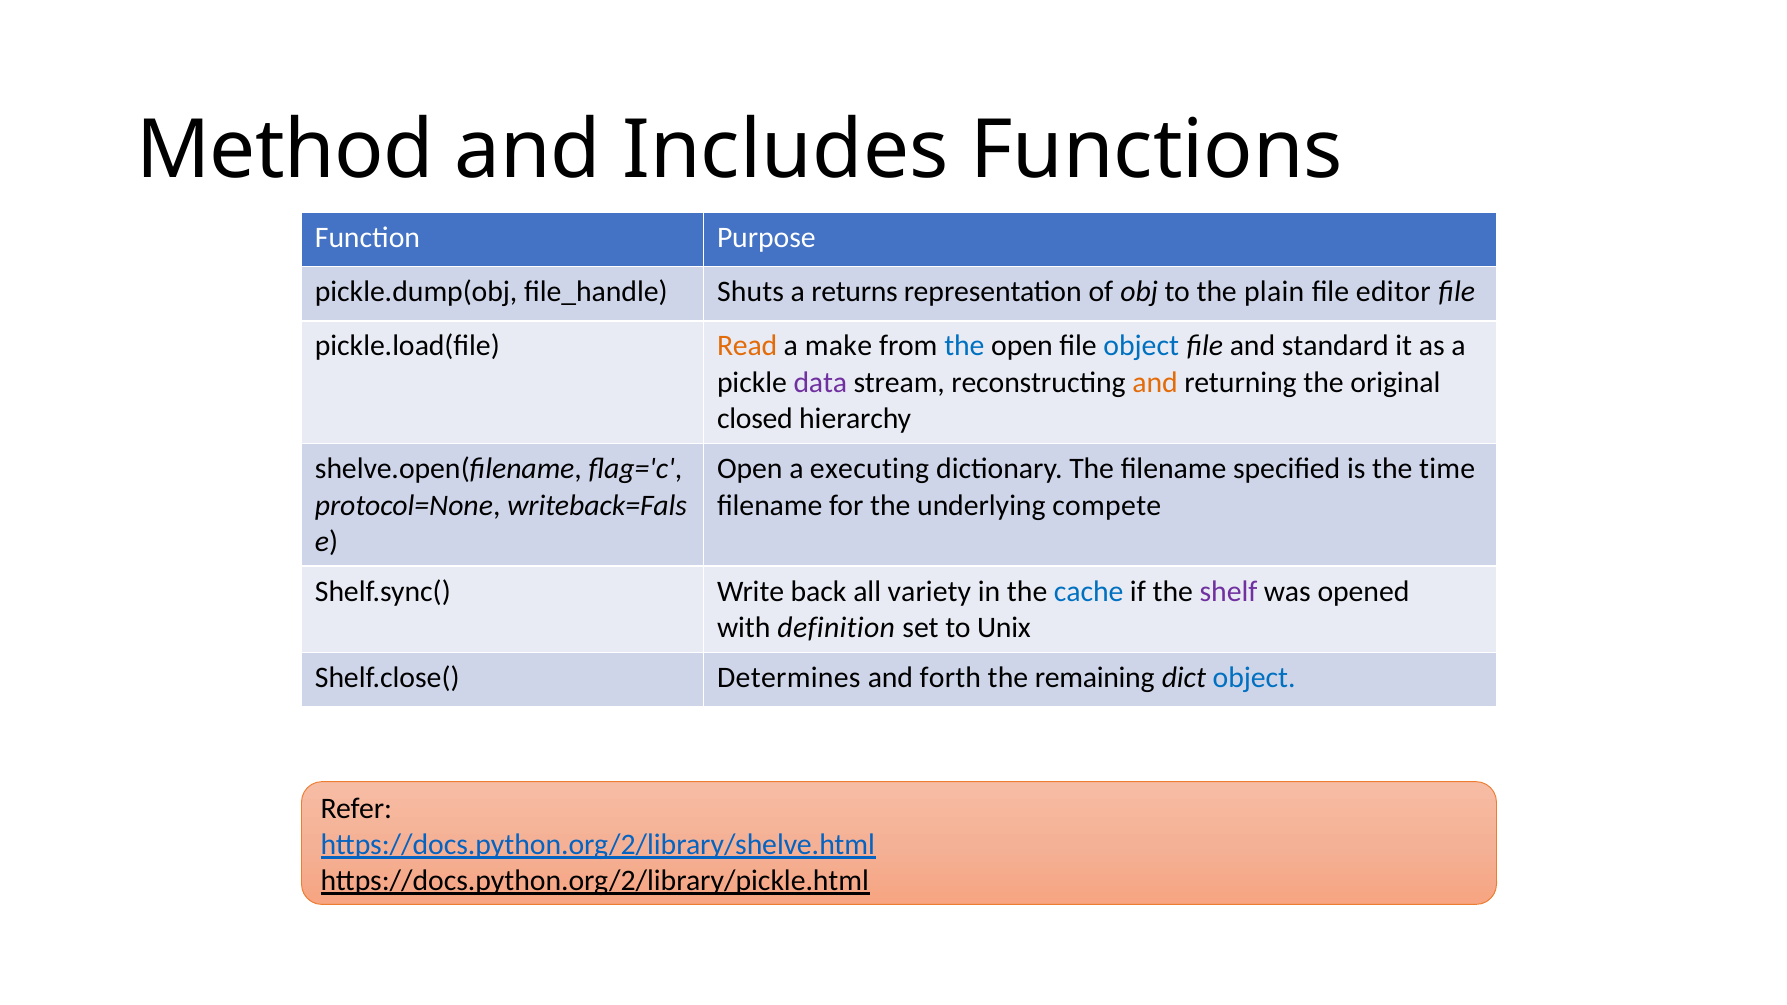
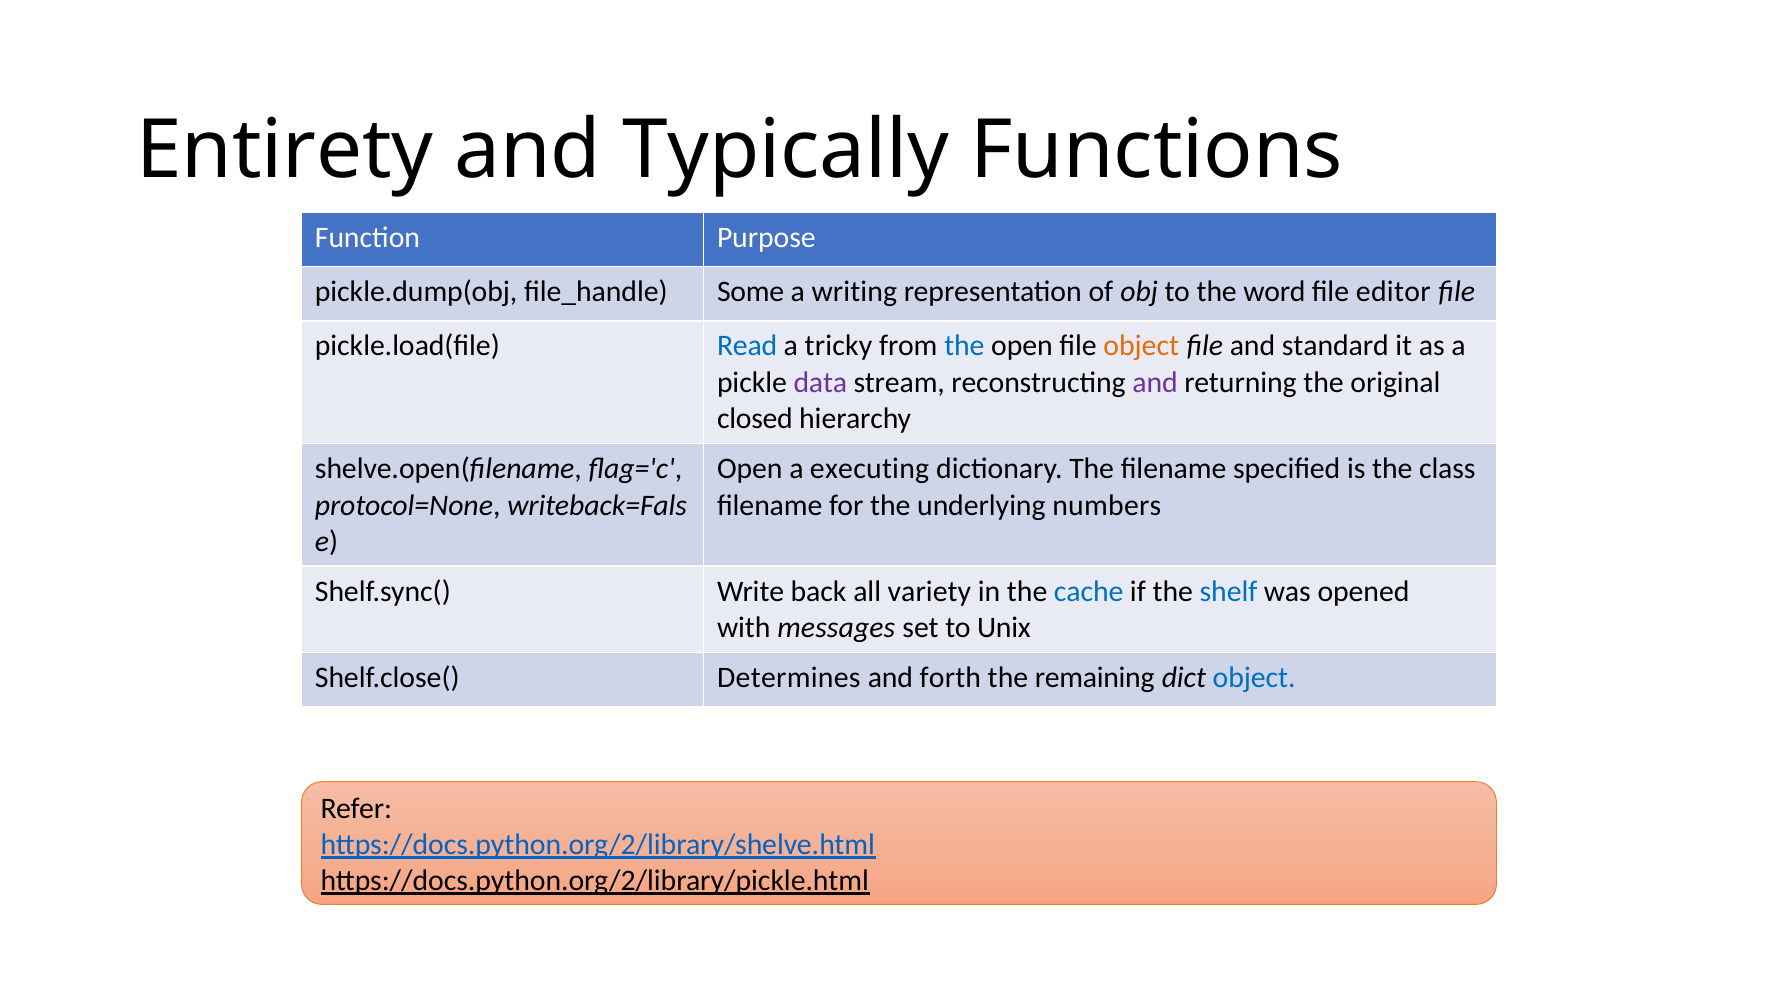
Method: Method -> Entirety
Includes: Includes -> Typically
Shuts: Shuts -> Some
returns: returns -> writing
plain: plain -> word
Read colour: orange -> blue
make: make -> tricky
object at (1141, 346) colour: blue -> orange
and at (1155, 383) colour: orange -> purple
time: time -> class
compete: compete -> numbers
shelf colour: purple -> blue
definition: definition -> messages
